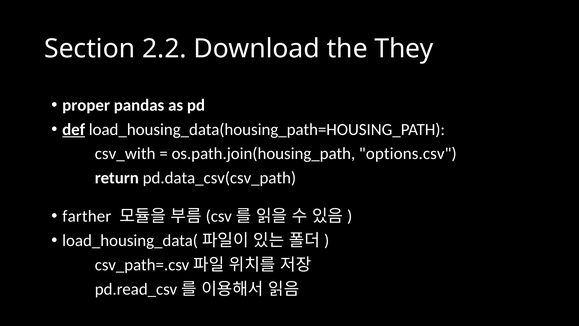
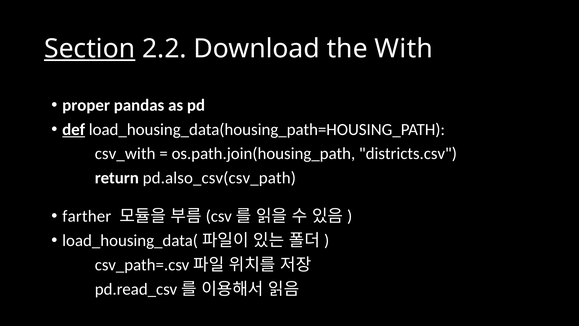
Section underline: none -> present
They: They -> With
options.csv: options.csv -> districts.csv
pd.data_csv(csv_path: pd.data_csv(csv_path -> pd.also_csv(csv_path
